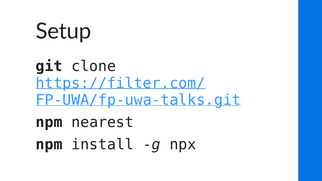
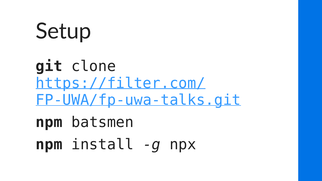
nearest: nearest -> batsmen
